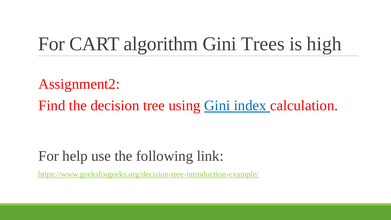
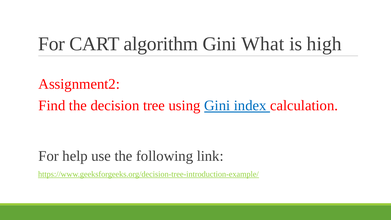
Trees: Trees -> What
